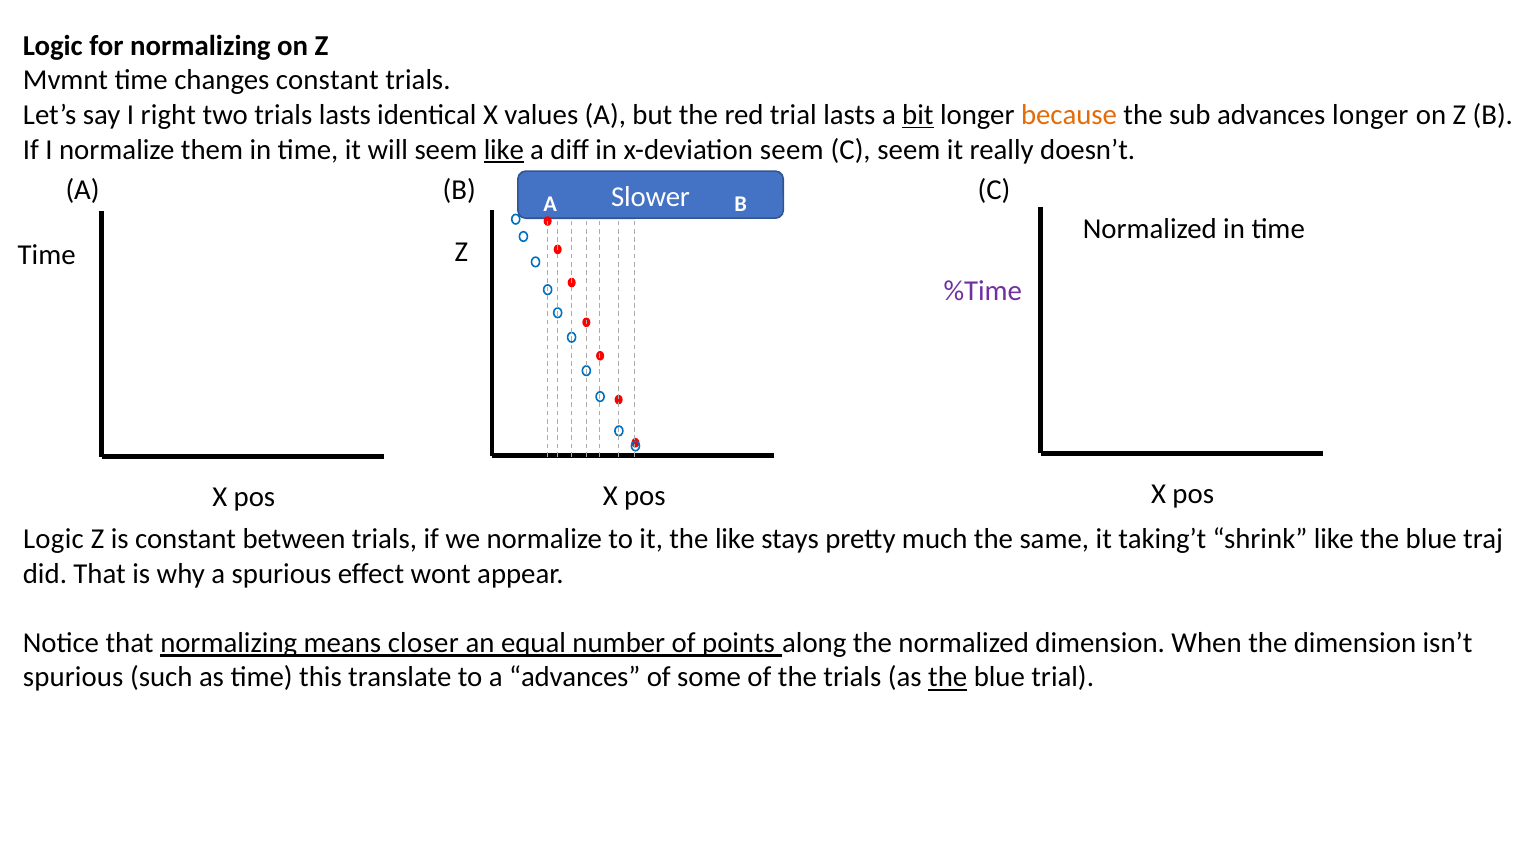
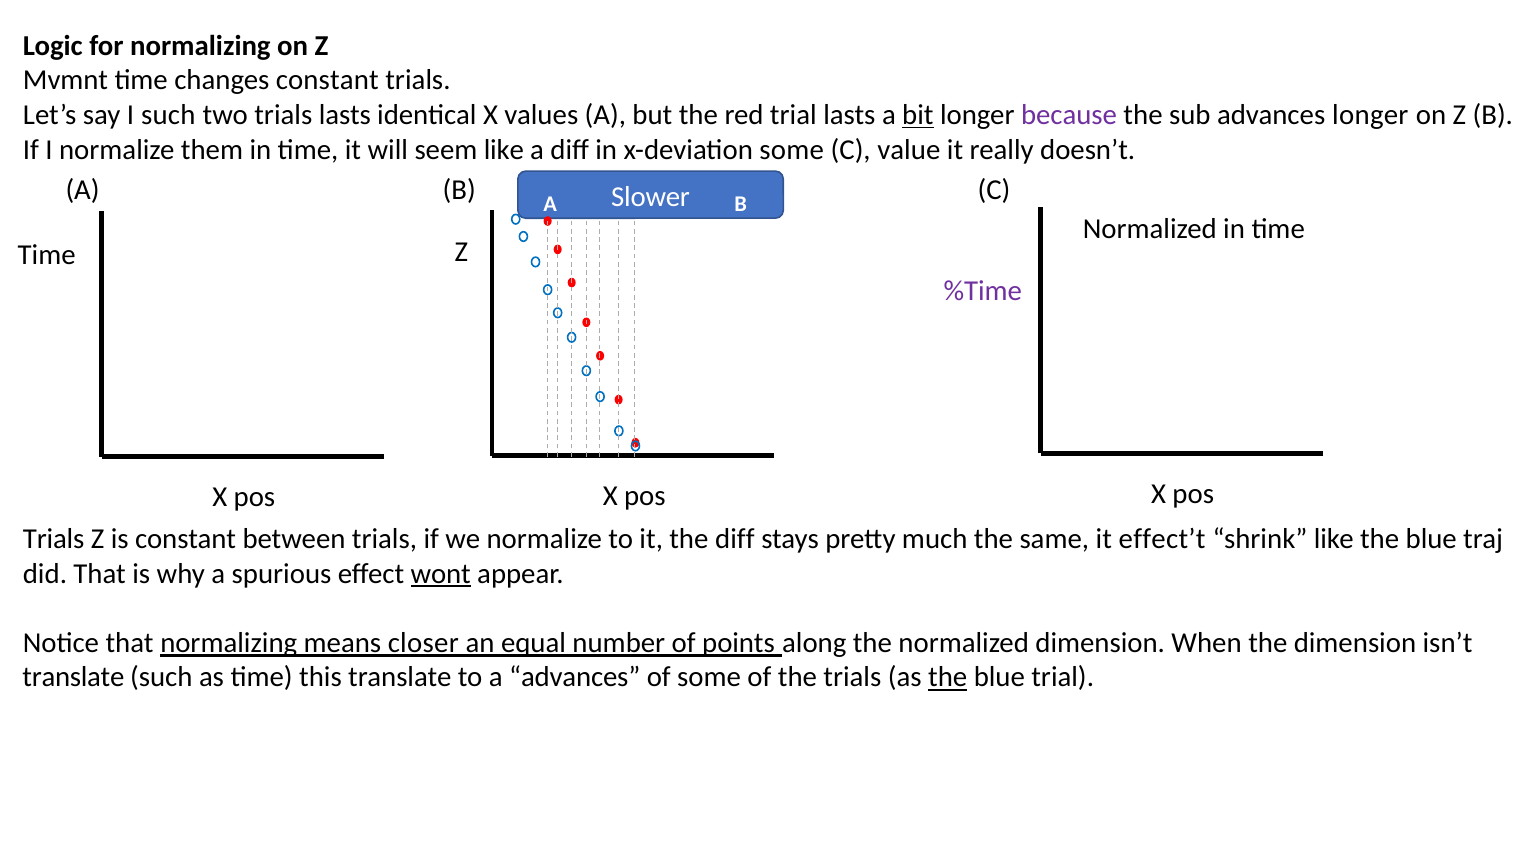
I right: right -> such
because colour: orange -> purple
like at (504, 150) underline: present -> none
x-deviation seem: seem -> some
C seem: seem -> value
Logic at (53, 539): Logic -> Trials
the like: like -> diff
taking’t: taking’t -> effect’t
wont underline: none -> present
spurious at (73, 677): spurious -> translate
